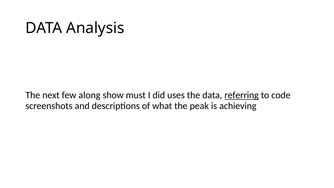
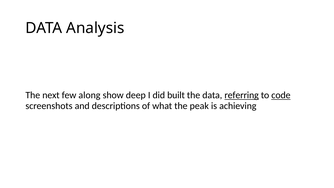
must: must -> deep
uses: uses -> built
code underline: none -> present
